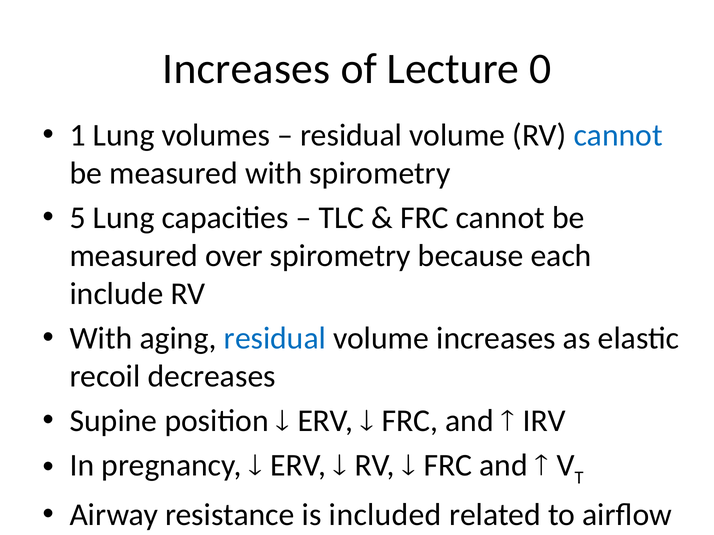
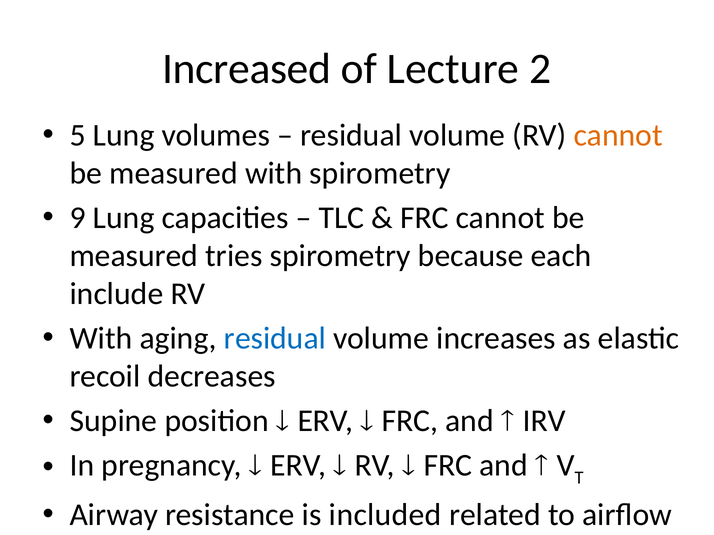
Increases at (246, 69): Increases -> Increased
0: 0 -> 2
1: 1 -> 5
cannot at (618, 136) colour: blue -> orange
5: 5 -> 9
over: over -> tries
